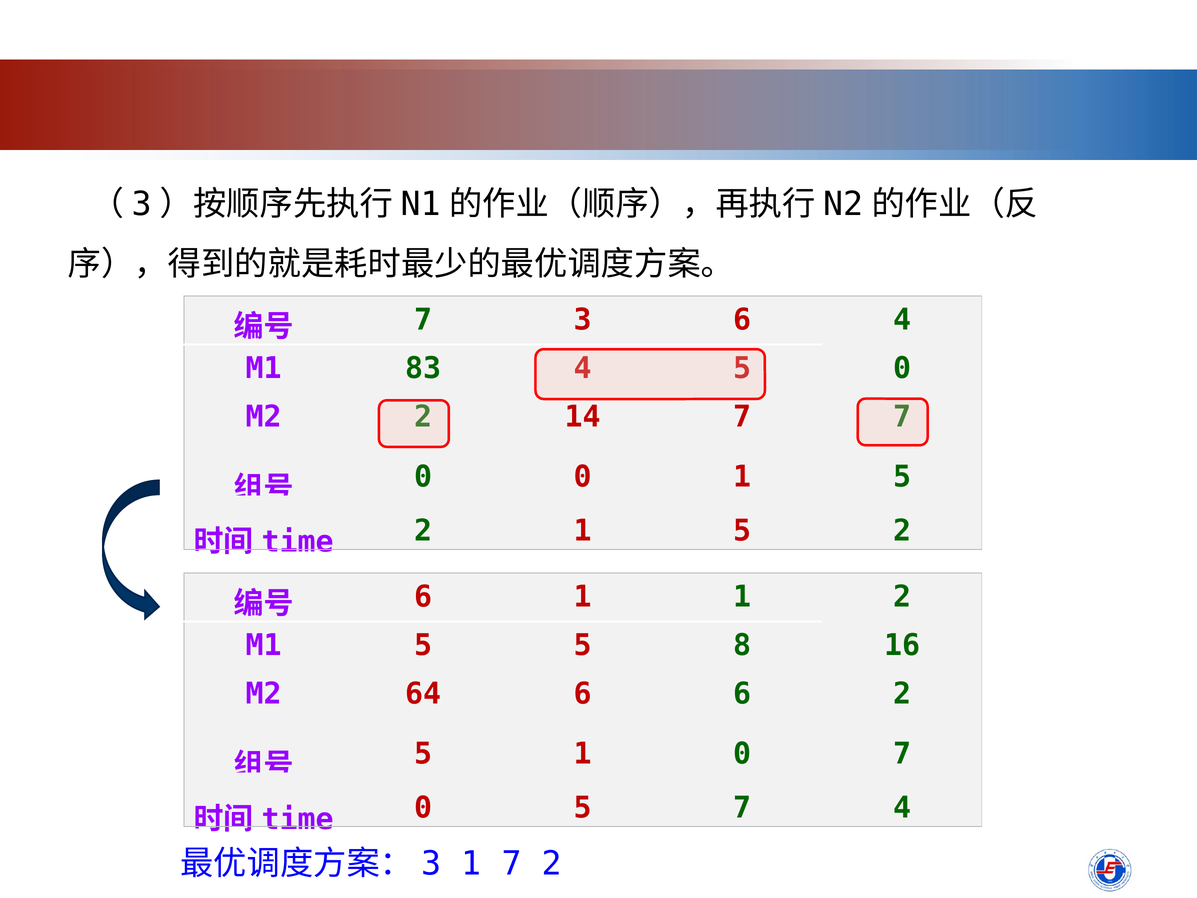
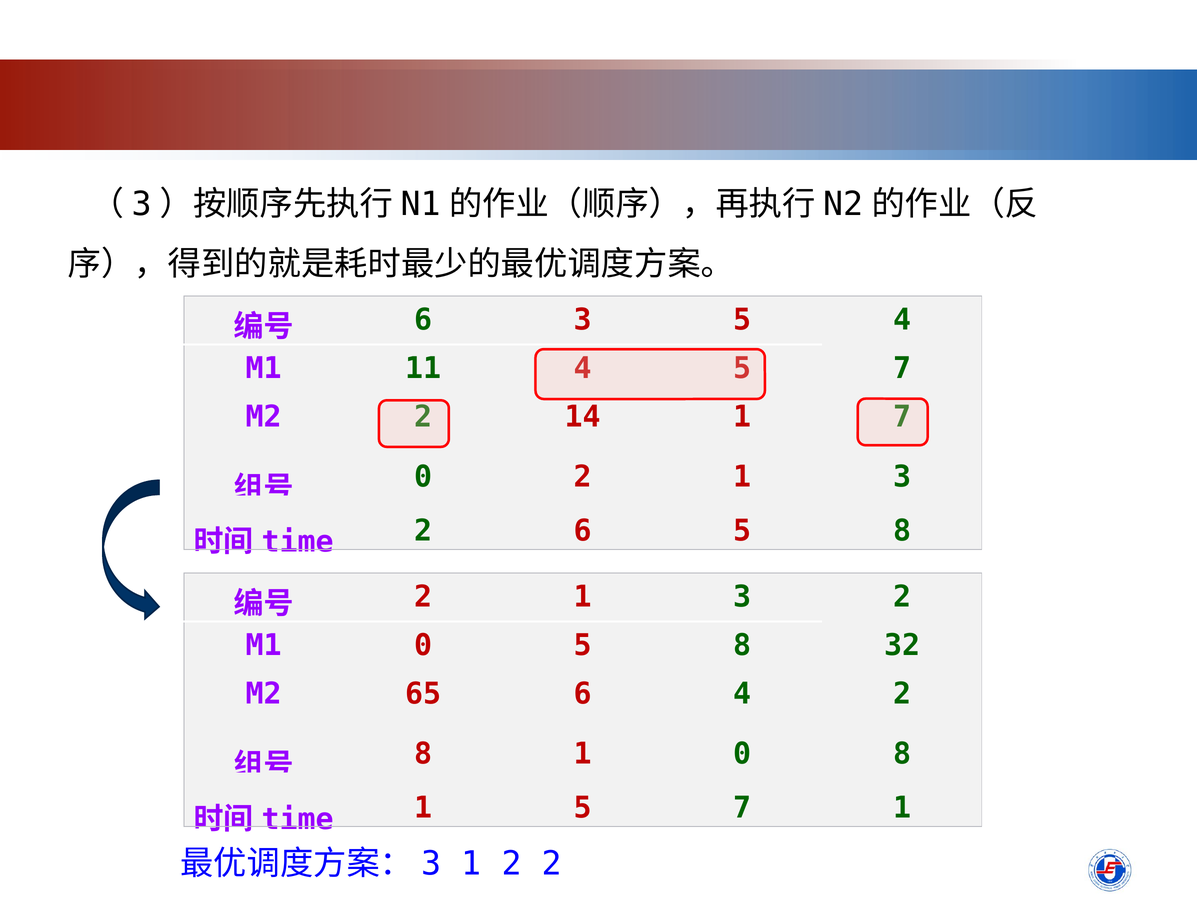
7 at (423, 320): 7 -> 6
3 6: 6 -> 5
83: 83 -> 11
0 at (902, 368): 0 -> 7
14 7: 7 -> 1
0 0: 0 -> 2
5 at (902, 477): 5 -> 3
2 1: 1 -> 6
2 at (902, 531): 2 -> 8
6 at (423, 597): 6 -> 2
1 at (742, 597): 1 -> 3
M1 5: 5 -> 0
16: 16 -> 32
64: 64 -> 65
6 6: 6 -> 4
5 at (423, 754): 5 -> 8
0 7: 7 -> 8
0 at (423, 808): 0 -> 1
7 4: 4 -> 1
1 7: 7 -> 2
